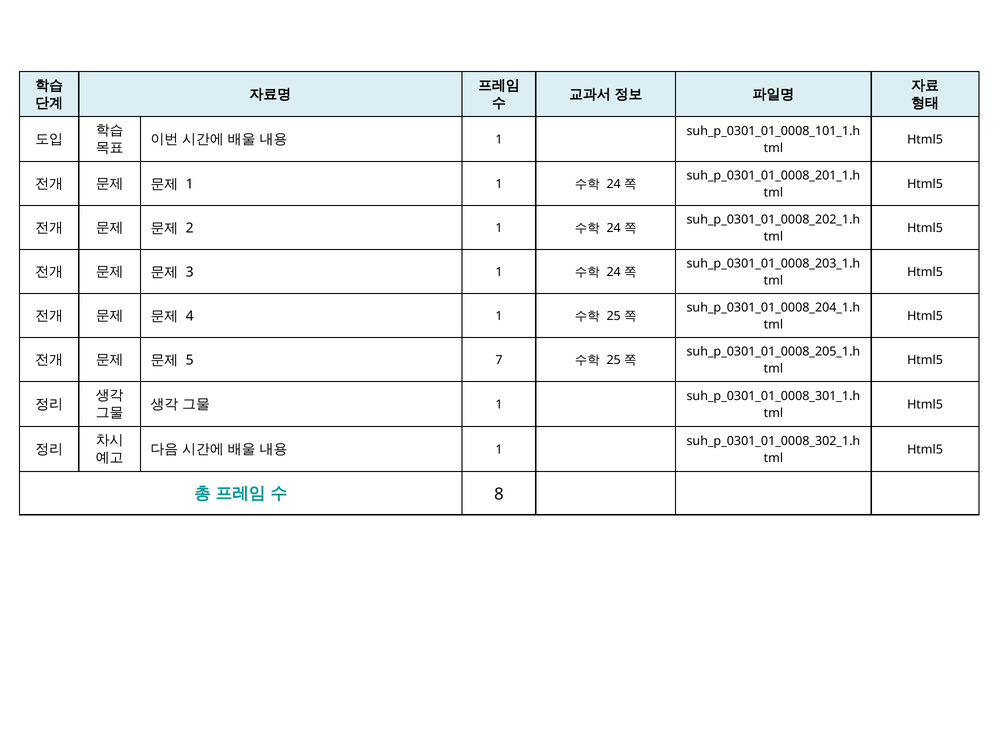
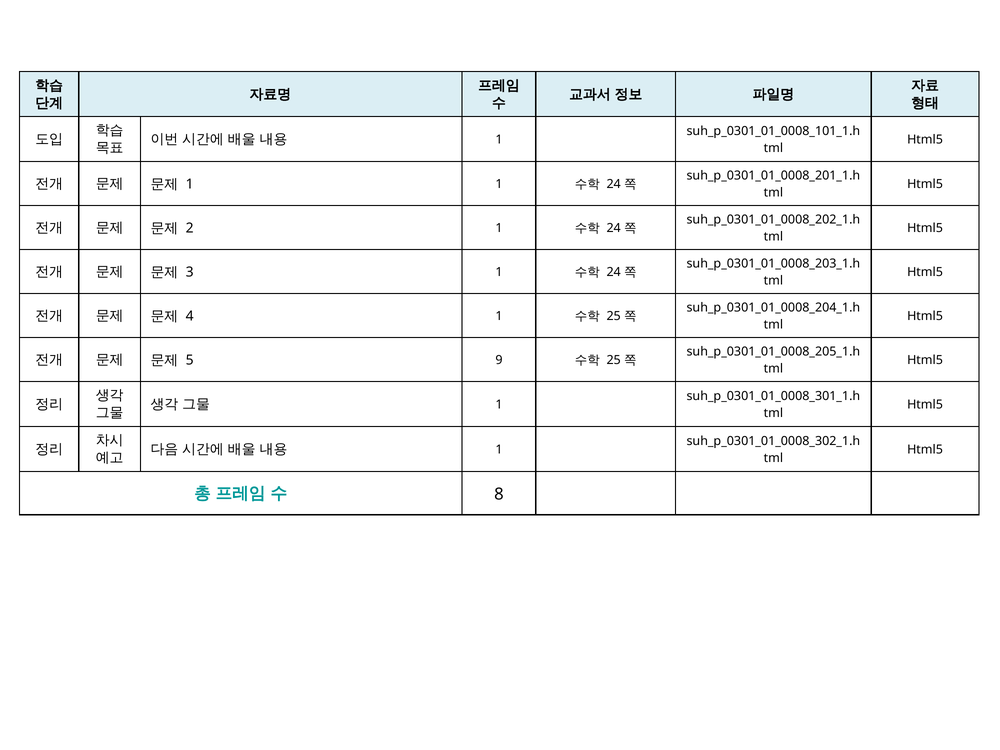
7: 7 -> 9
